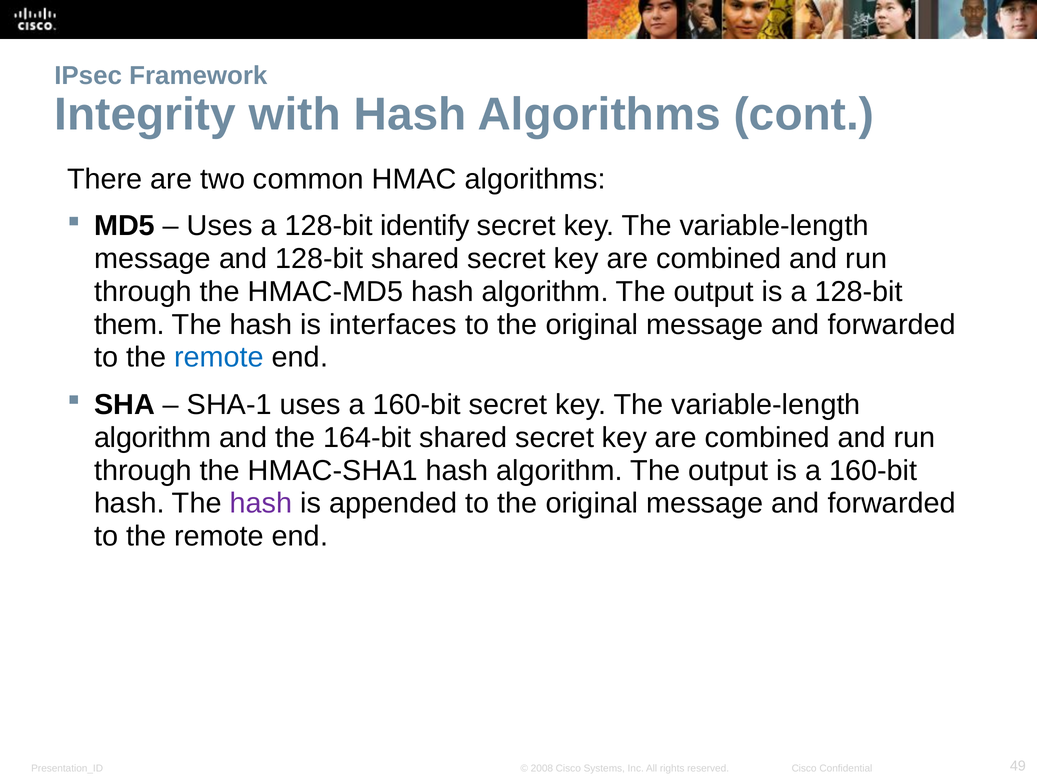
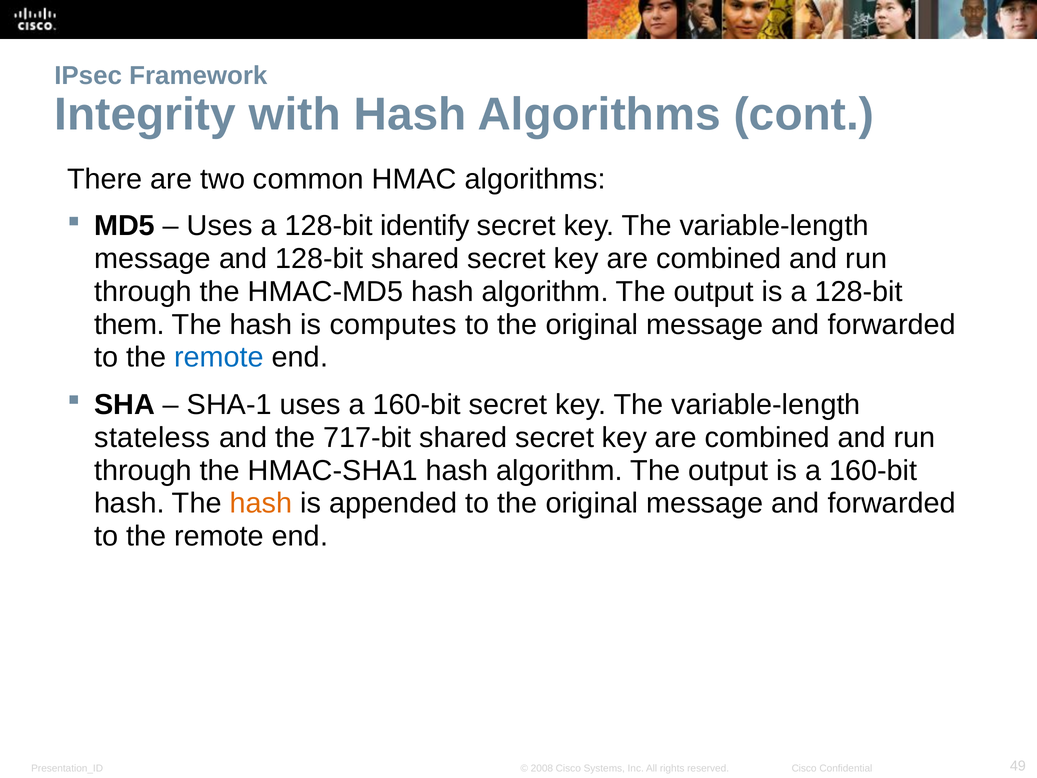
interfaces: interfaces -> computes
algorithm at (153, 437): algorithm -> stateless
164-bit: 164-bit -> 717-bit
hash at (261, 503) colour: purple -> orange
